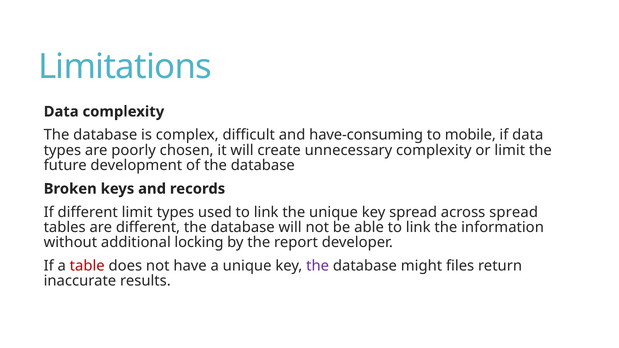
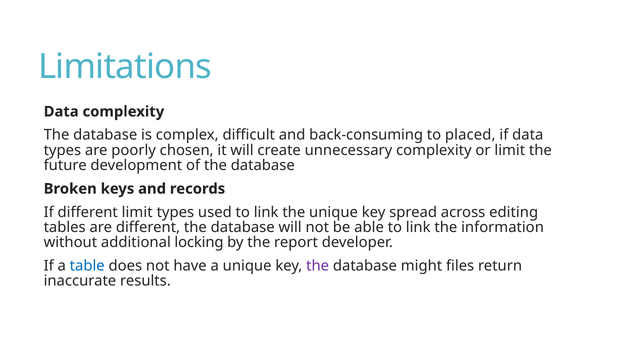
have-consuming: have-consuming -> back-consuming
mobile: mobile -> placed
across spread: spread -> editing
table colour: red -> blue
